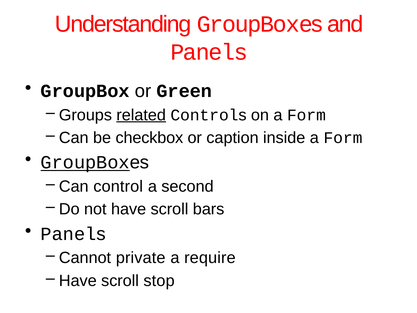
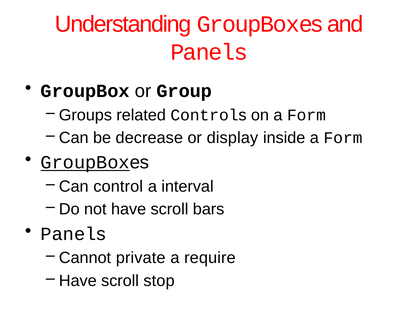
Green: Green -> Group
related underline: present -> none
checkbox: checkbox -> decrease
caption: caption -> display
second: second -> interval
